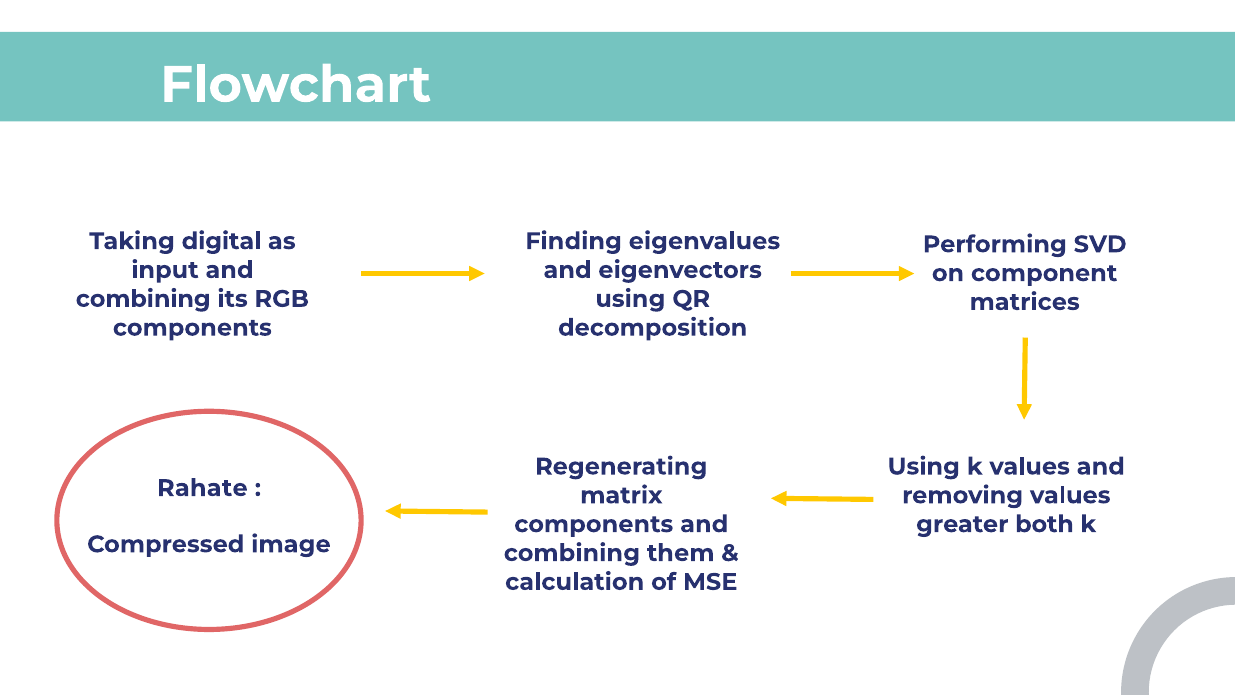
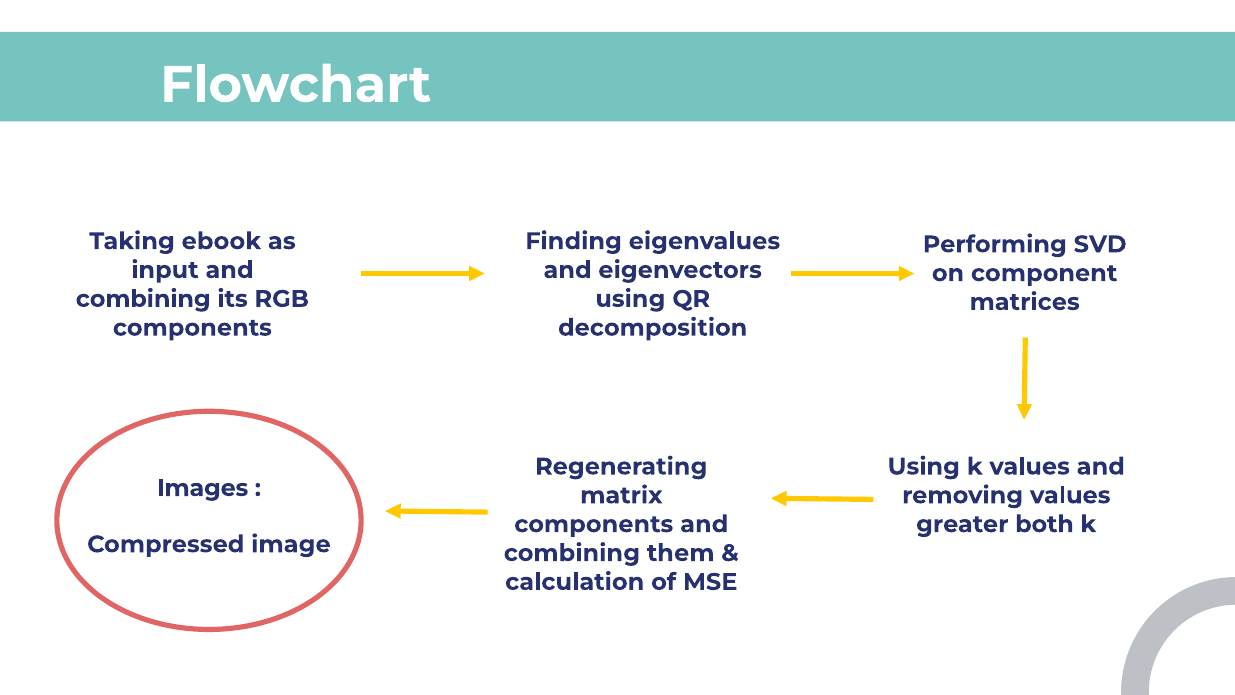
digital: digital -> ebook
Rahate: Rahate -> Images
